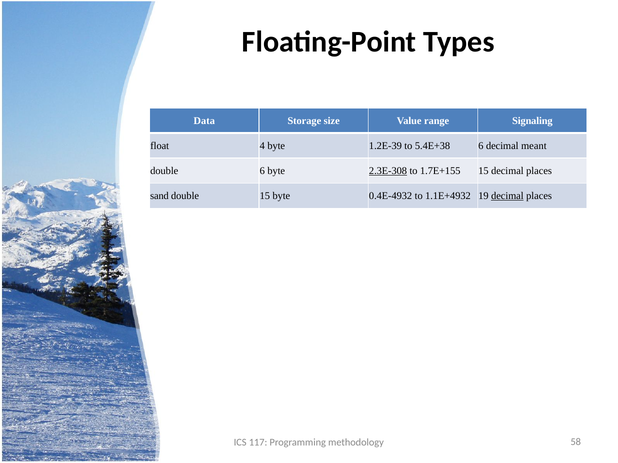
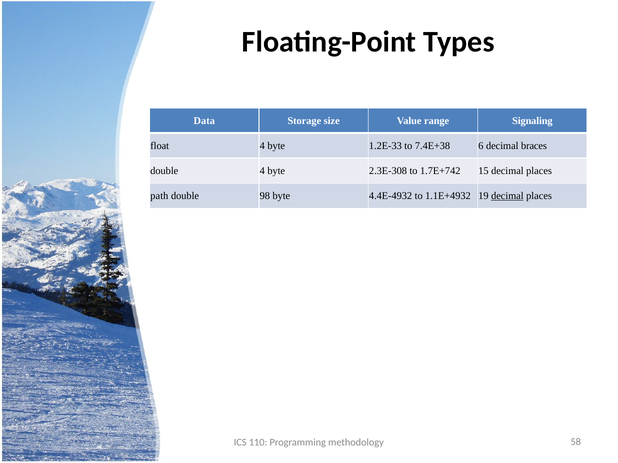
1.2E-39: 1.2E-39 -> 1.2E-33
5.4E+38: 5.4E+38 -> 7.4E+38
meant: meant -> braces
double 6: 6 -> 4
2.3E-308 underline: present -> none
1.7E+155: 1.7E+155 -> 1.7E+742
sand: sand -> path
double 15: 15 -> 98
0.4E-4932: 0.4E-4932 -> 4.4E-4932
117: 117 -> 110
